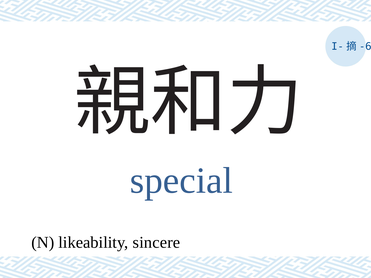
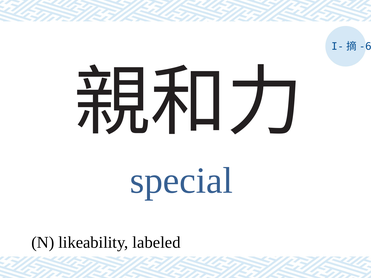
sincere: sincere -> labeled
